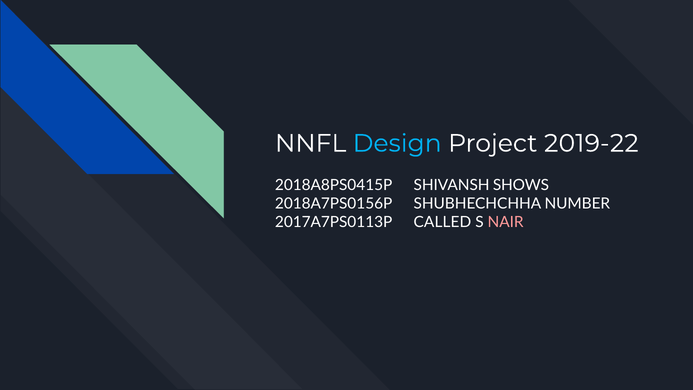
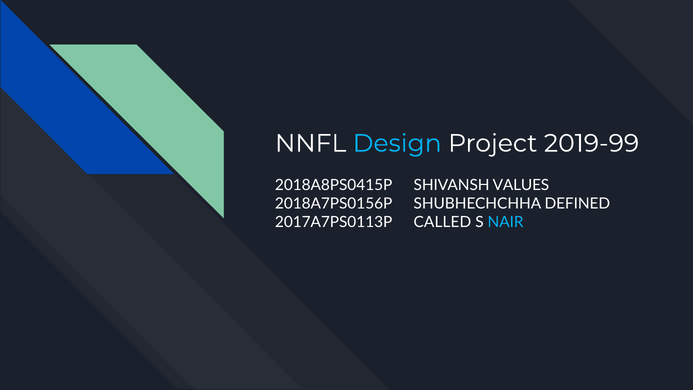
2019-22: 2019-22 -> 2019-99
SHOWS: SHOWS -> VALUES
NUMBER: NUMBER -> DEFINED
NAIR colour: pink -> light blue
